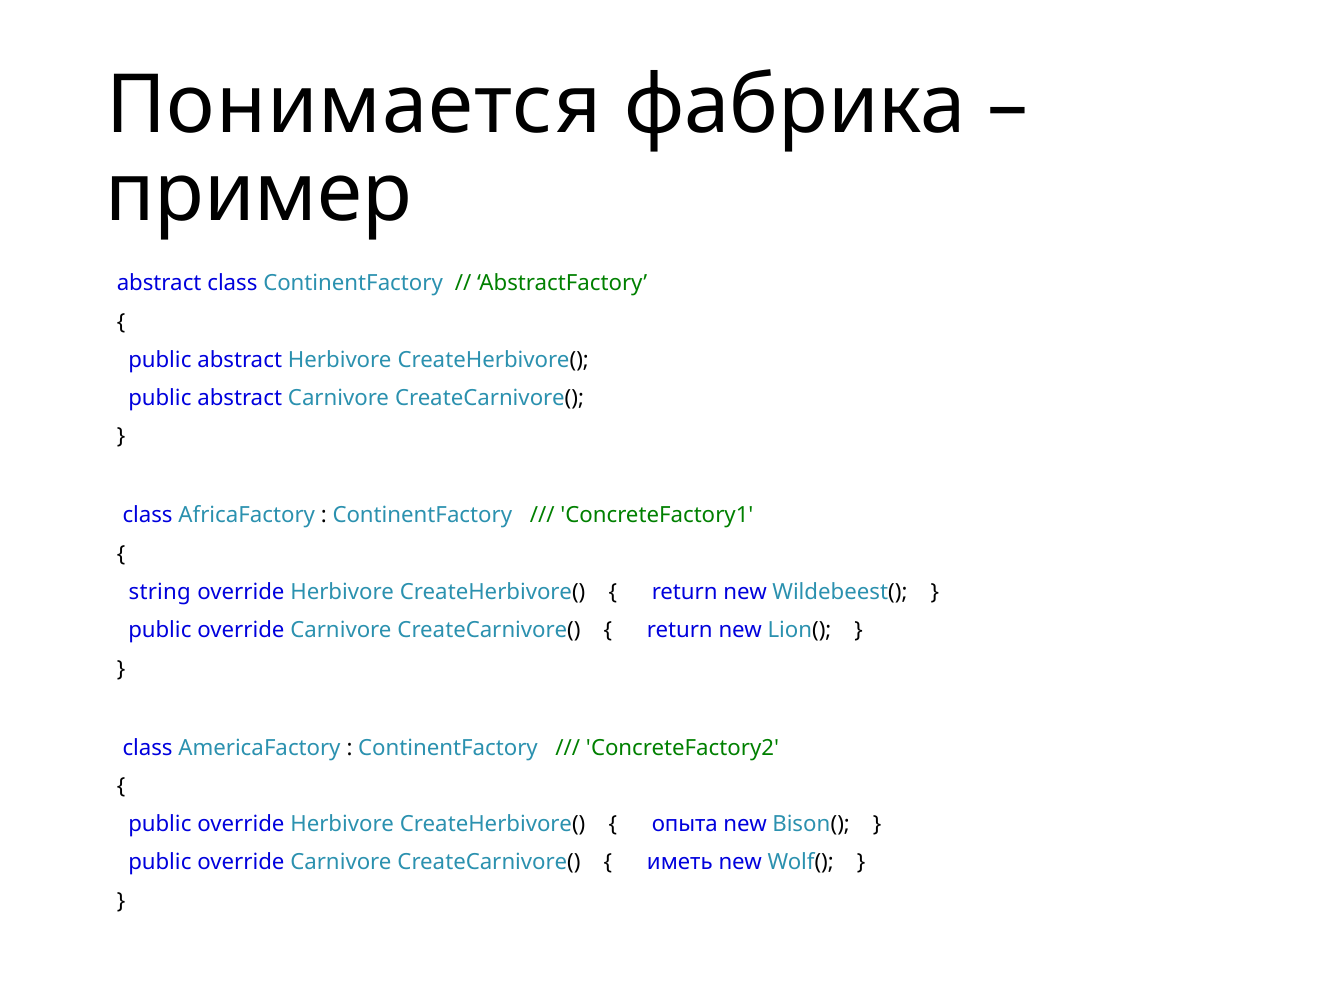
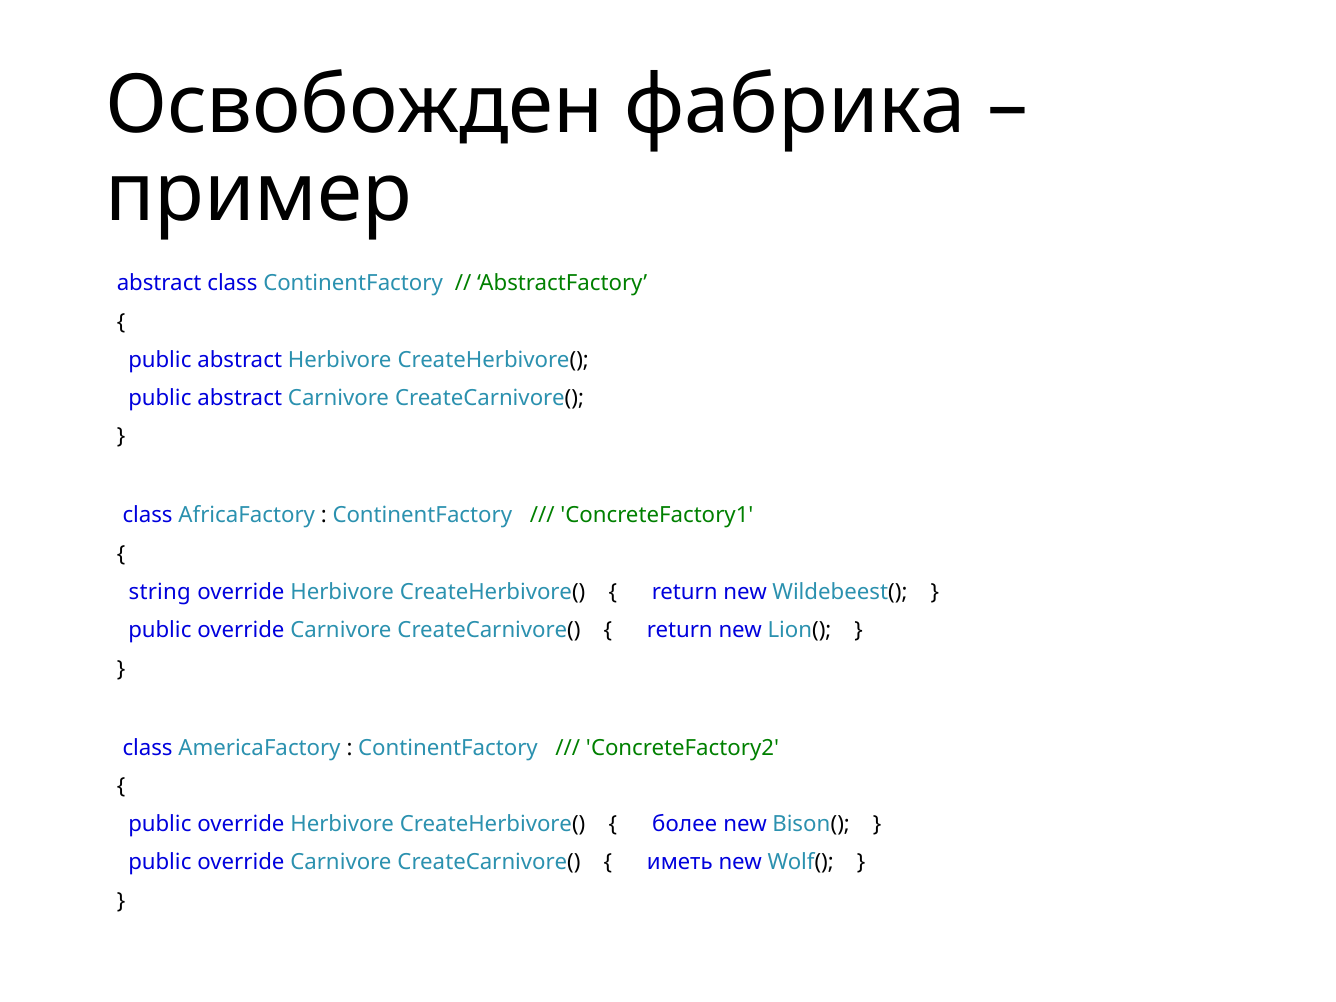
Понимается: Понимается -> Освобожден
опыта: опыта -> более
